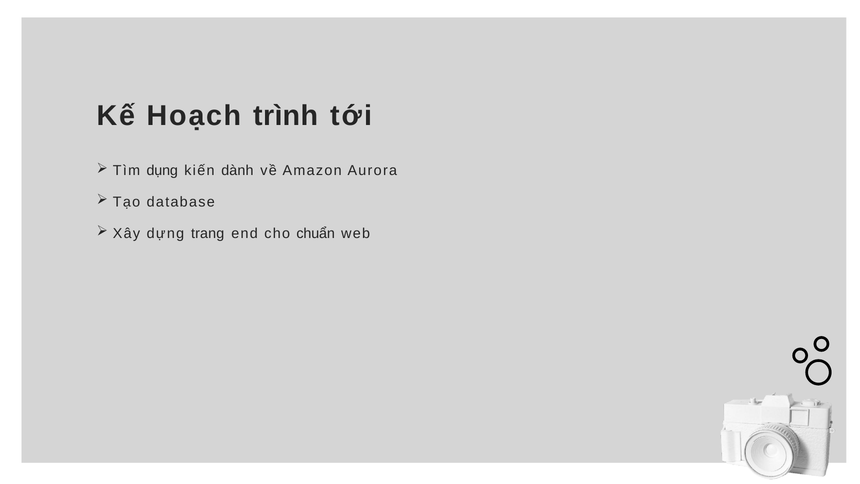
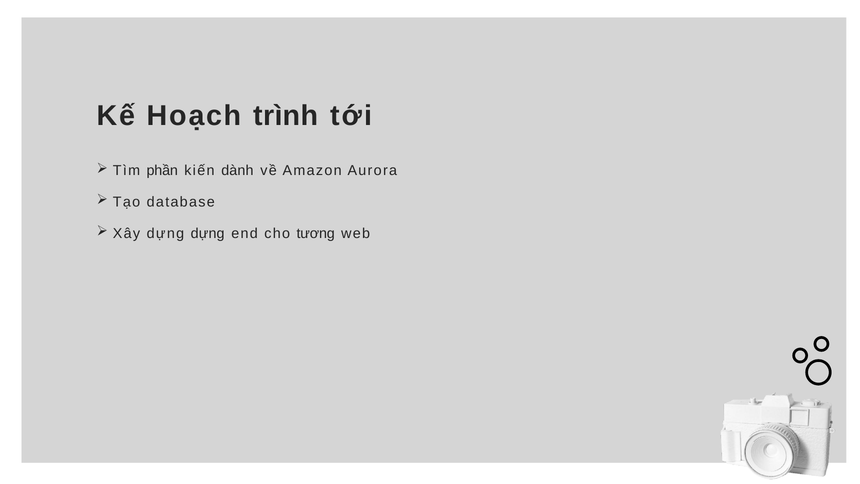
dụng: dụng -> phần
dựng trang: trang -> dựng
chuẩn: chuẩn -> tương
